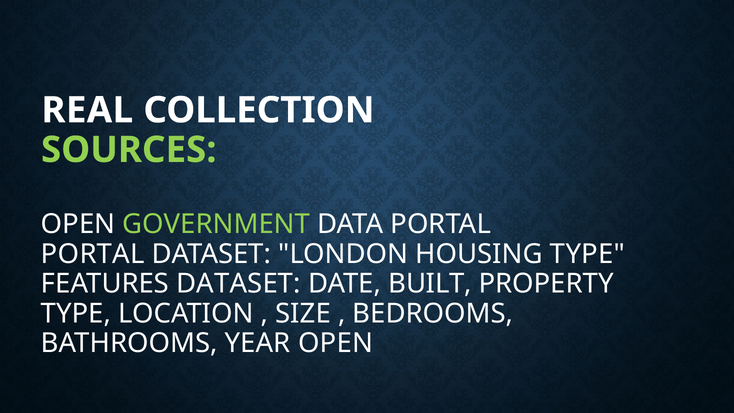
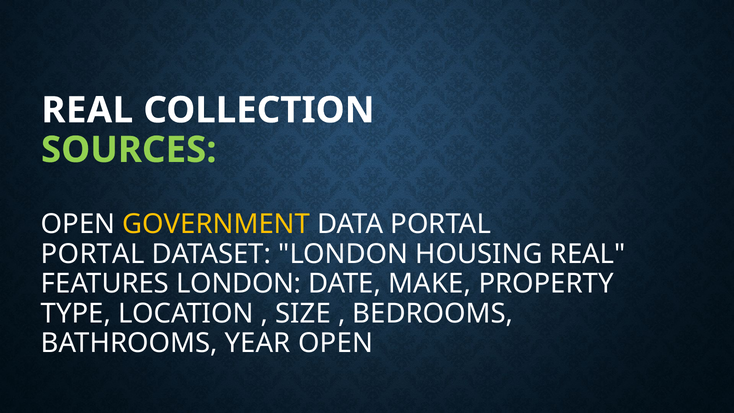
GOVERNMENT colour: light green -> yellow
HOUSING TYPE: TYPE -> REAL
FEATURES DATASET: DATASET -> LONDON
BUILT: BUILT -> MAKE
